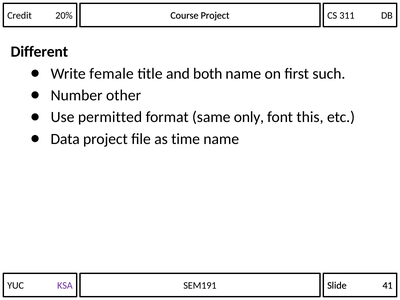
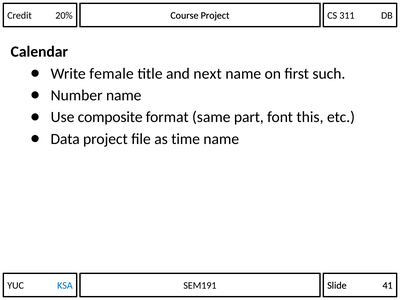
Different: Different -> Calendar
both: both -> next
Number other: other -> name
permitted: permitted -> composite
only: only -> part
KSA colour: purple -> blue
